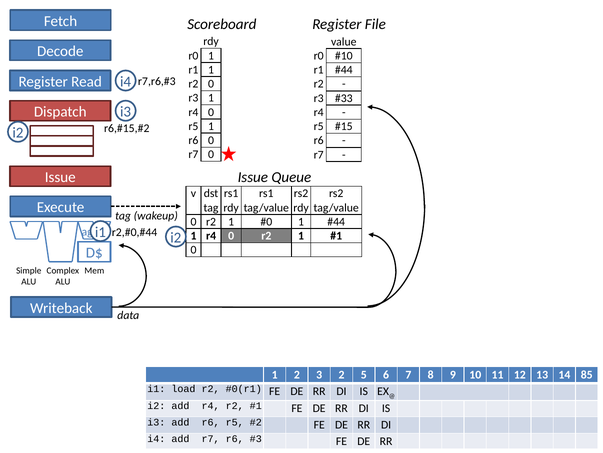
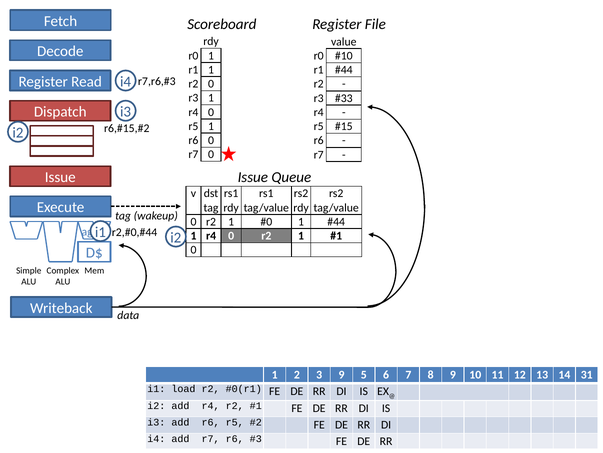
3 2: 2 -> 9
85: 85 -> 31
